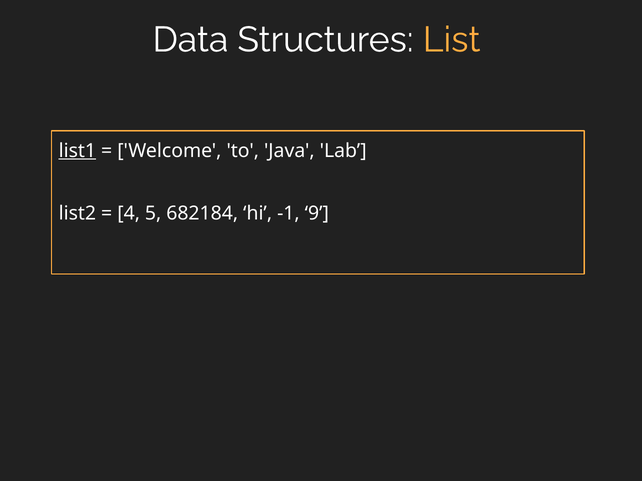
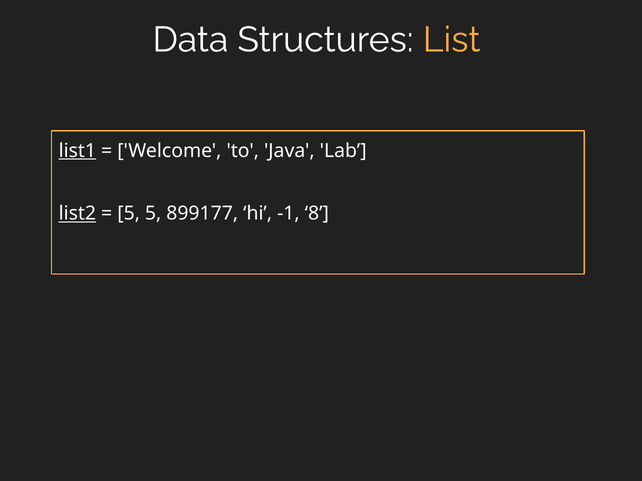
list2 underline: none -> present
4 at (129, 214): 4 -> 5
682184: 682184 -> 899177
9: 9 -> 8
